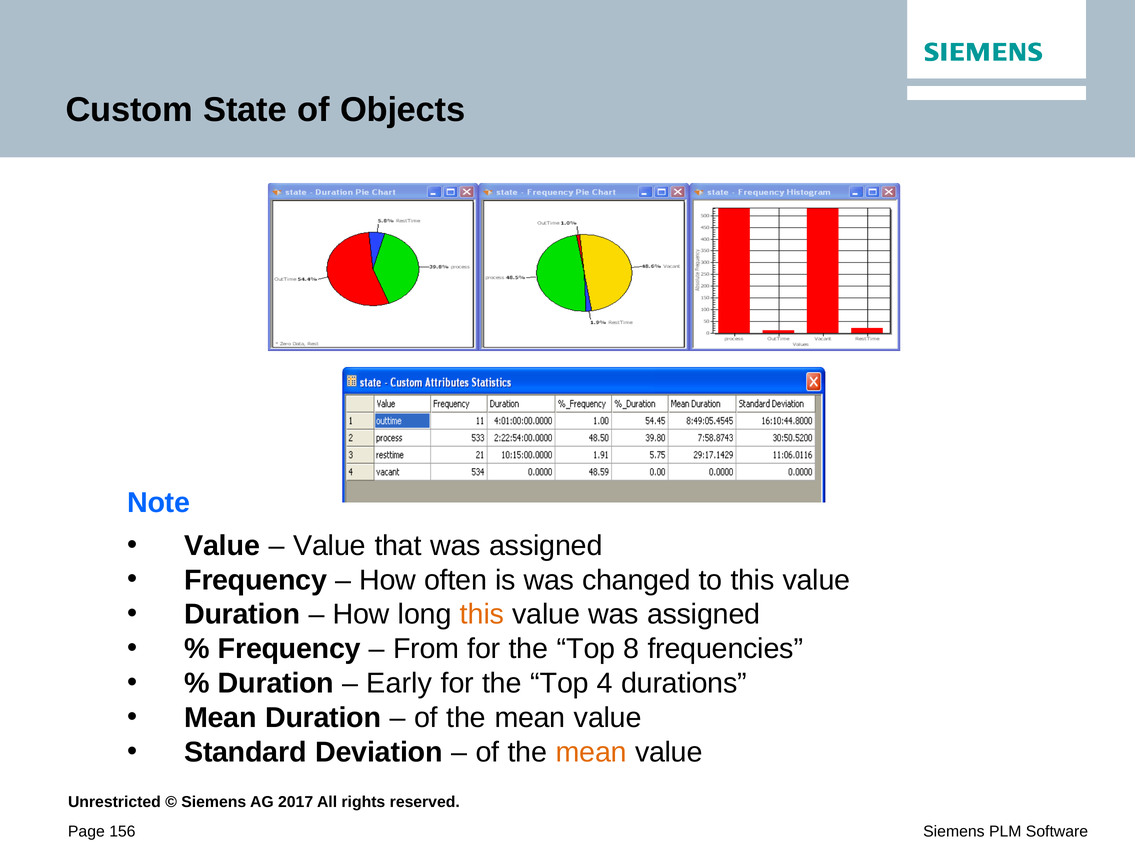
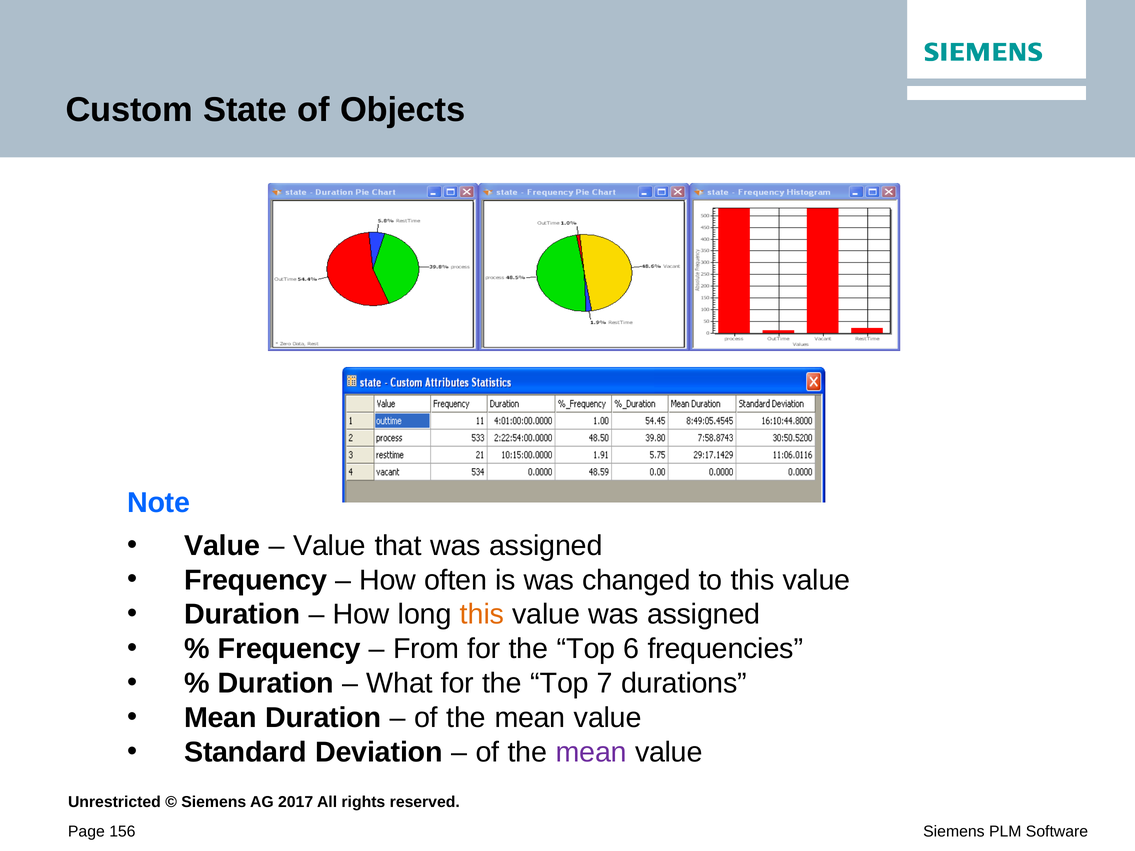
8: 8 -> 6
Early: Early -> What
4: 4 -> 7
mean at (591, 752) colour: orange -> purple
